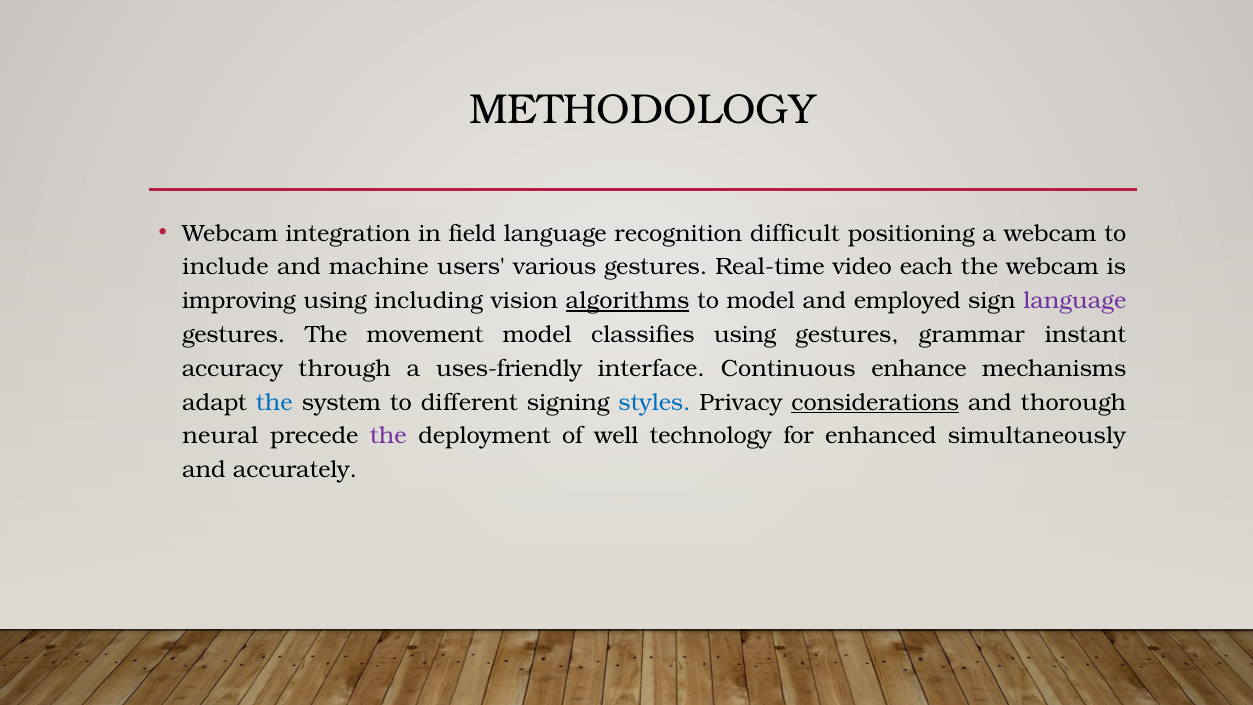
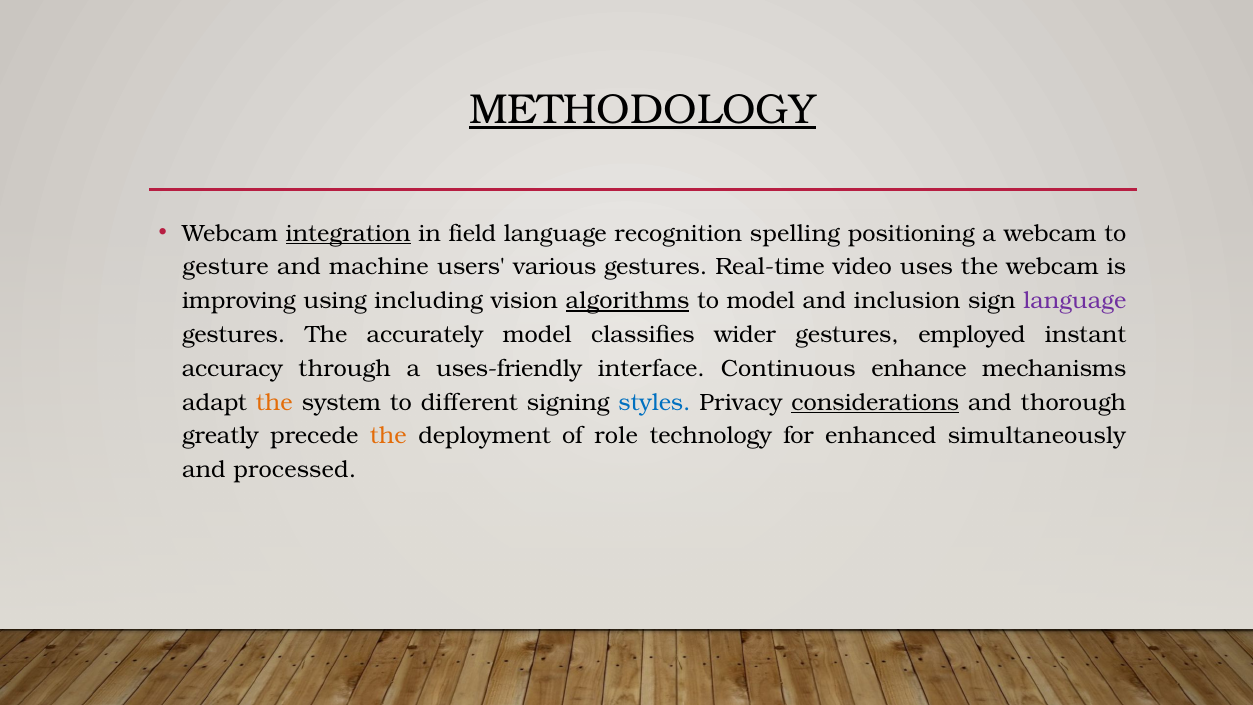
METHODOLOGY underline: none -> present
integration underline: none -> present
difficult: difficult -> spelling
include: include -> gesture
each: each -> uses
employed: employed -> inclusion
movement: movement -> accurately
classifies using: using -> wider
grammar: grammar -> employed
the at (274, 402) colour: blue -> orange
neural: neural -> greatly
the at (388, 436) colour: purple -> orange
well: well -> role
accurately: accurately -> processed
